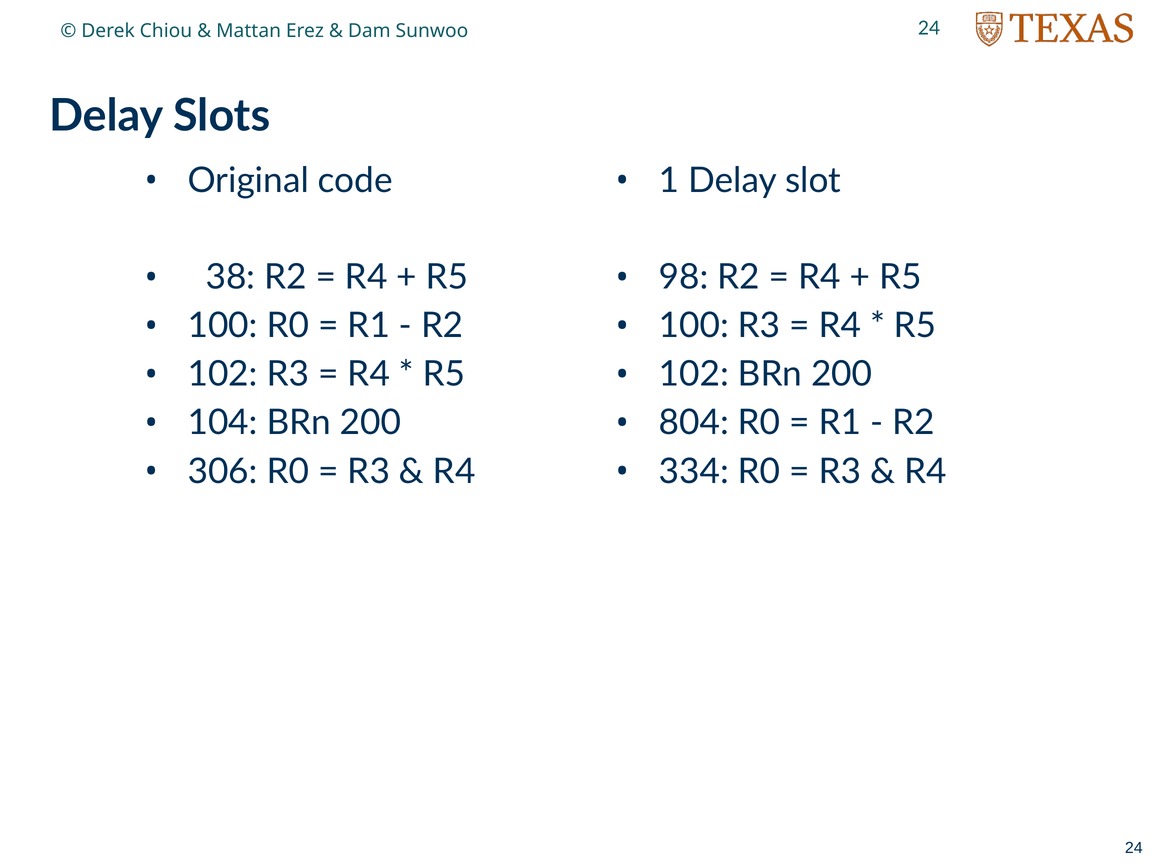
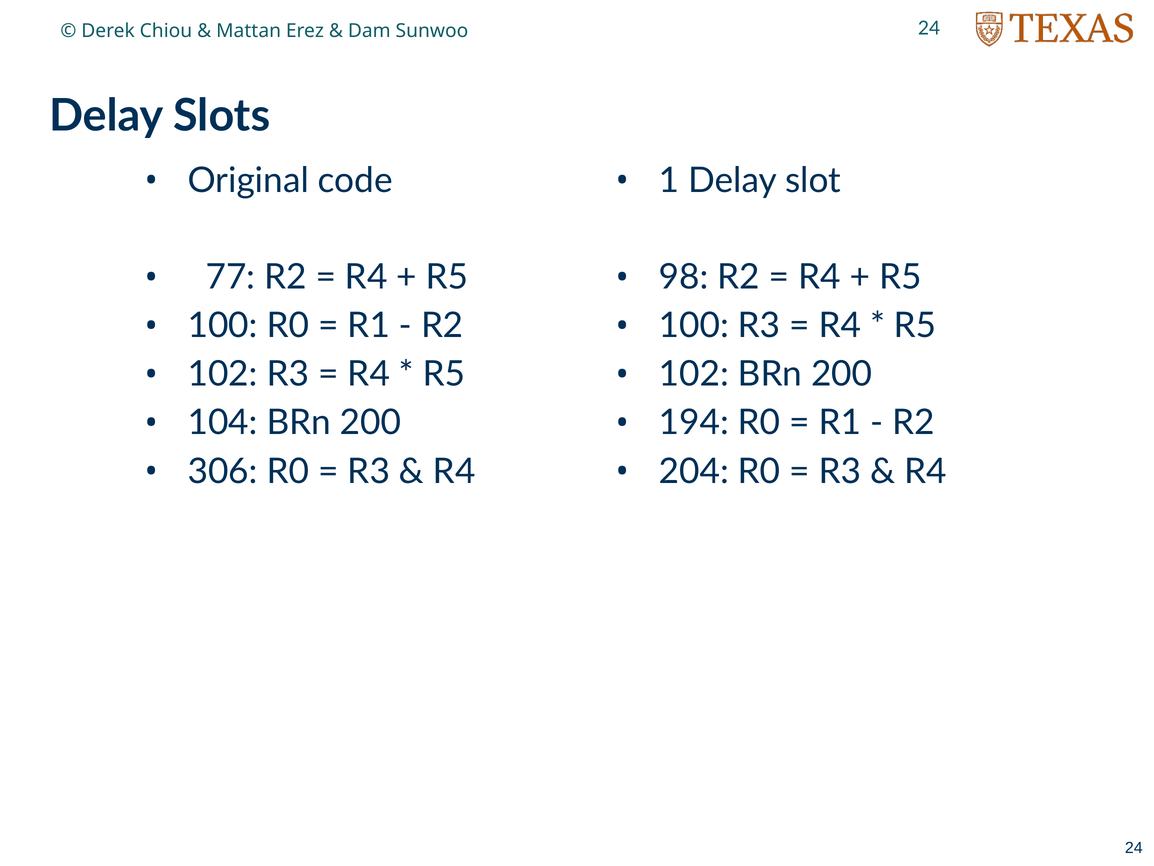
38: 38 -> 77
804: 804 -> 194
334: 334 -> 204
